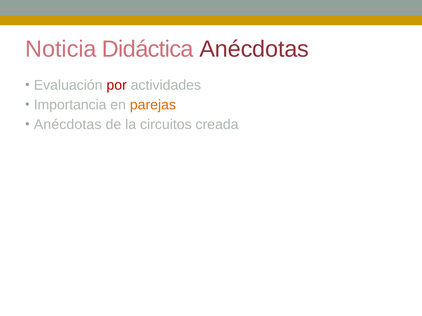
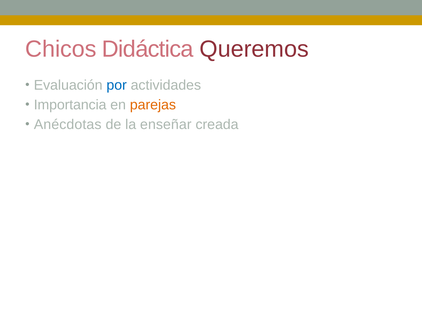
Noticia: Noticia -> Chicos
Didáctica Anécdotas: Anécdotas -> Queremos
por colour: red -> blue
circuitos: circuitos -> enseñar
